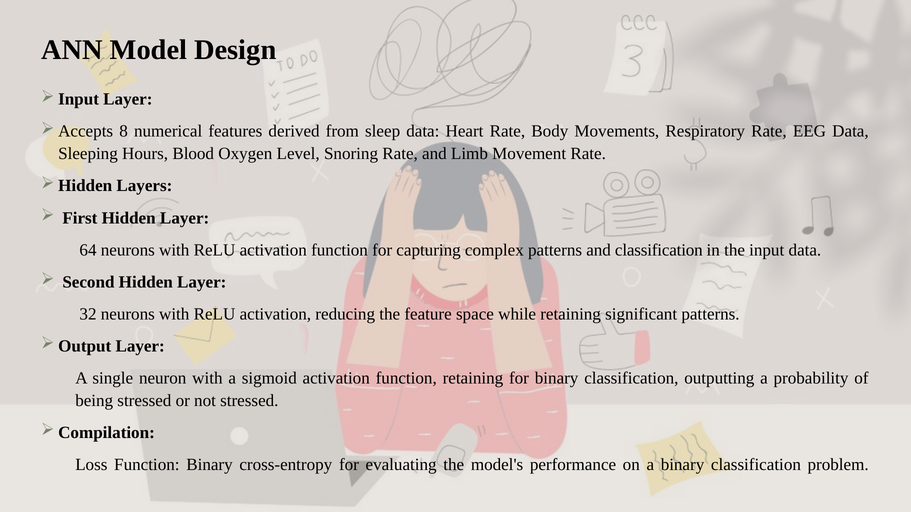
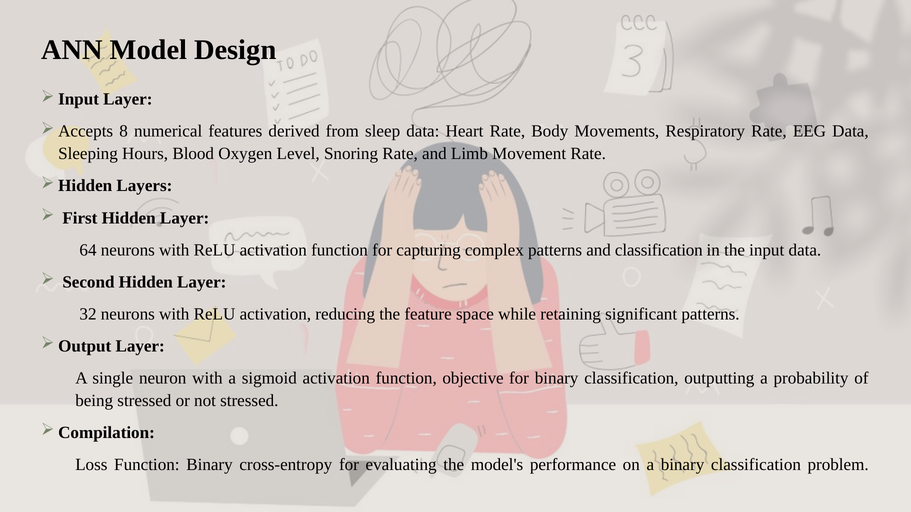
function retaining: retaining -> objective
